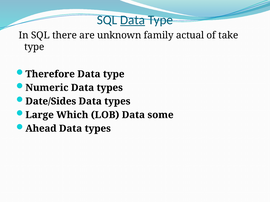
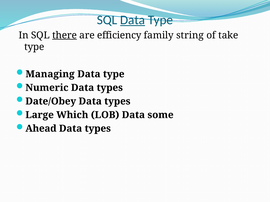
there underline: none -> present
unknown: unknown -> efficiency
actual: actual -> string
Therefore: Therefore -> Managing
Date/Sides: Date/Sides -> Date/Obey
